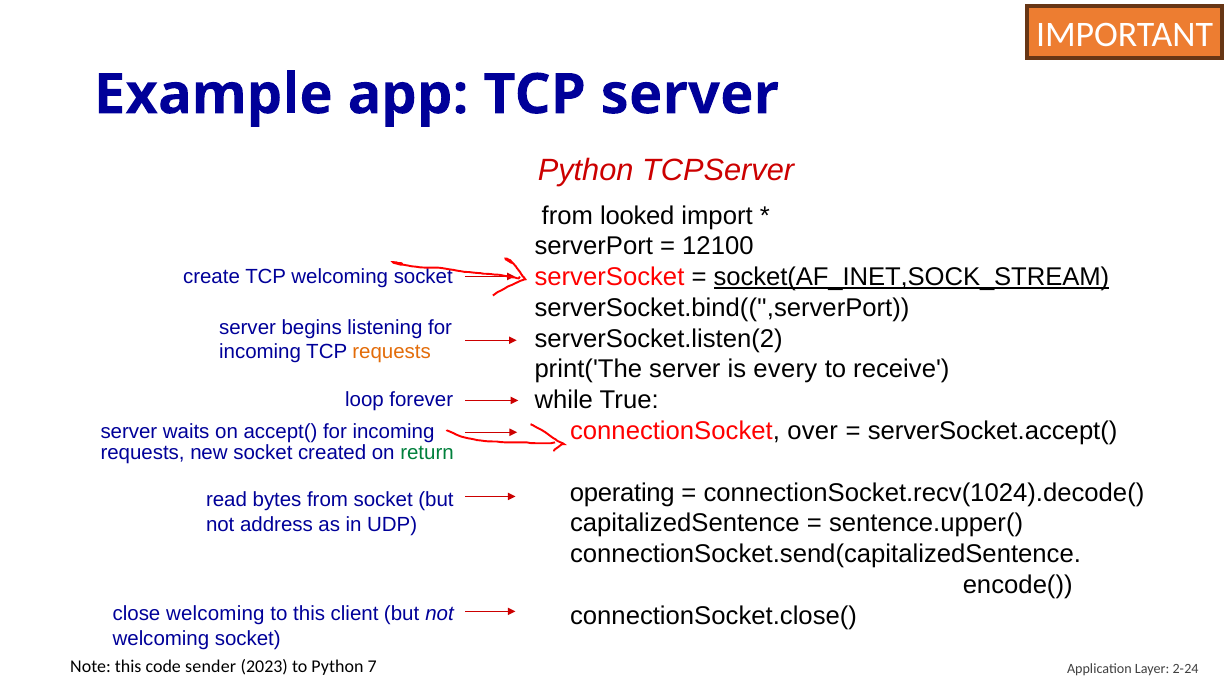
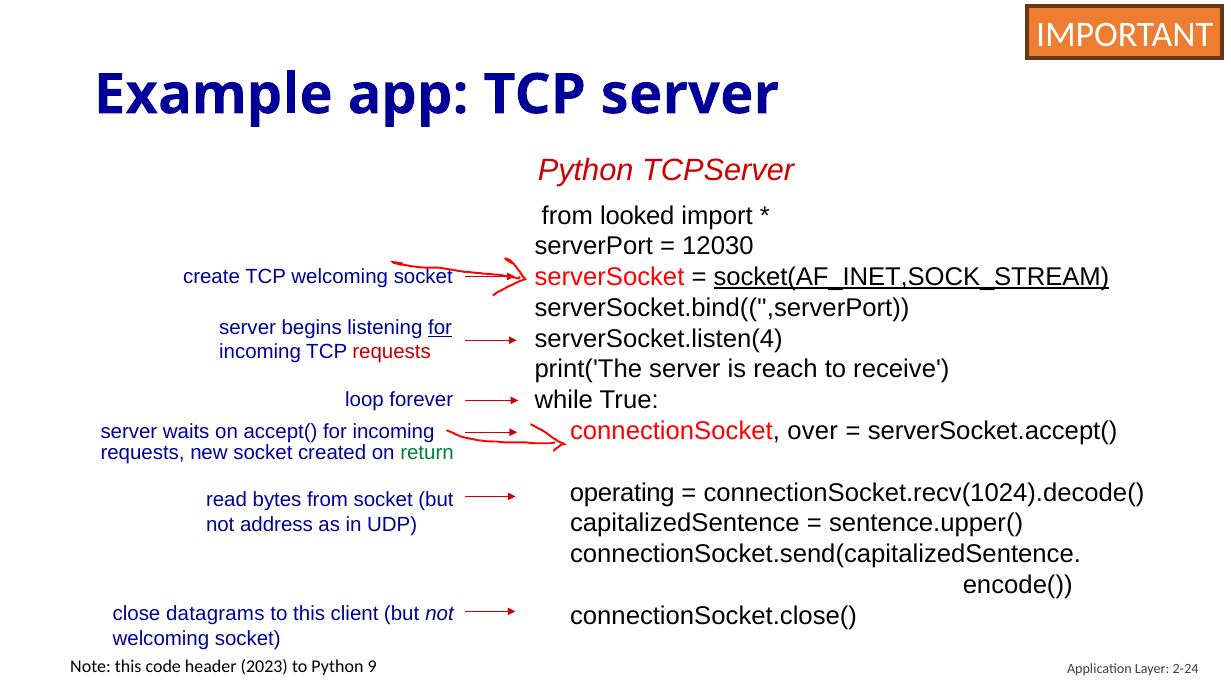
12100: 12100 -> 12030
for at (440, 328) underline: none -> present
serverSocket.listen(2: serverSocket.listen(2 -> serverSocket.listen(4
requests at (392, 352) colour: orange -> red
every: every -> reach
close welcoming: welcoming -> datagrams
sender: sender -> header
7: 7 -> 9
